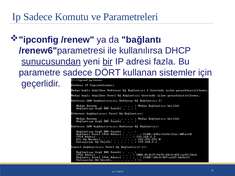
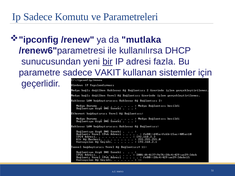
bağlantı: bağlantı -> mutlaka
sunucusundan underline: present -> none
DÖRT: DÖRT -> VAKIT
